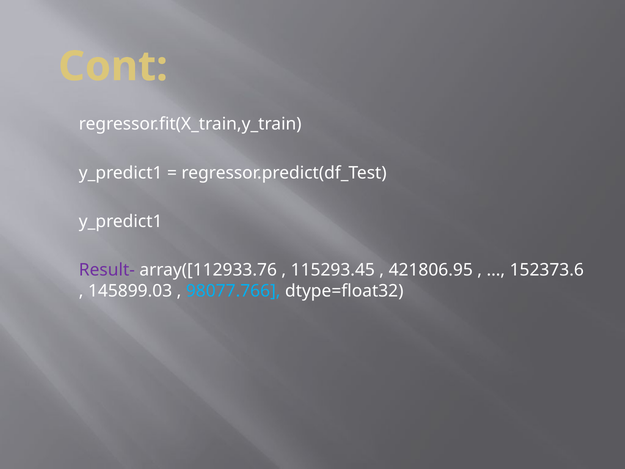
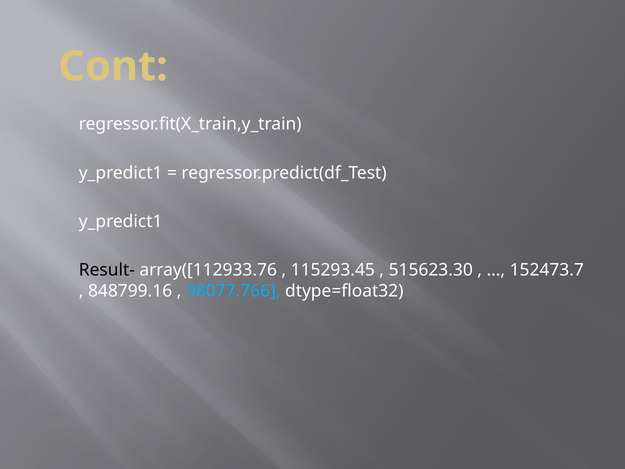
Result- colour: purple -> black
421806.95: 421806.95 -> 515623.30
152373.6: 152373.6 -> 152473.7
145899.03: 145899.03 -> 848799.16
